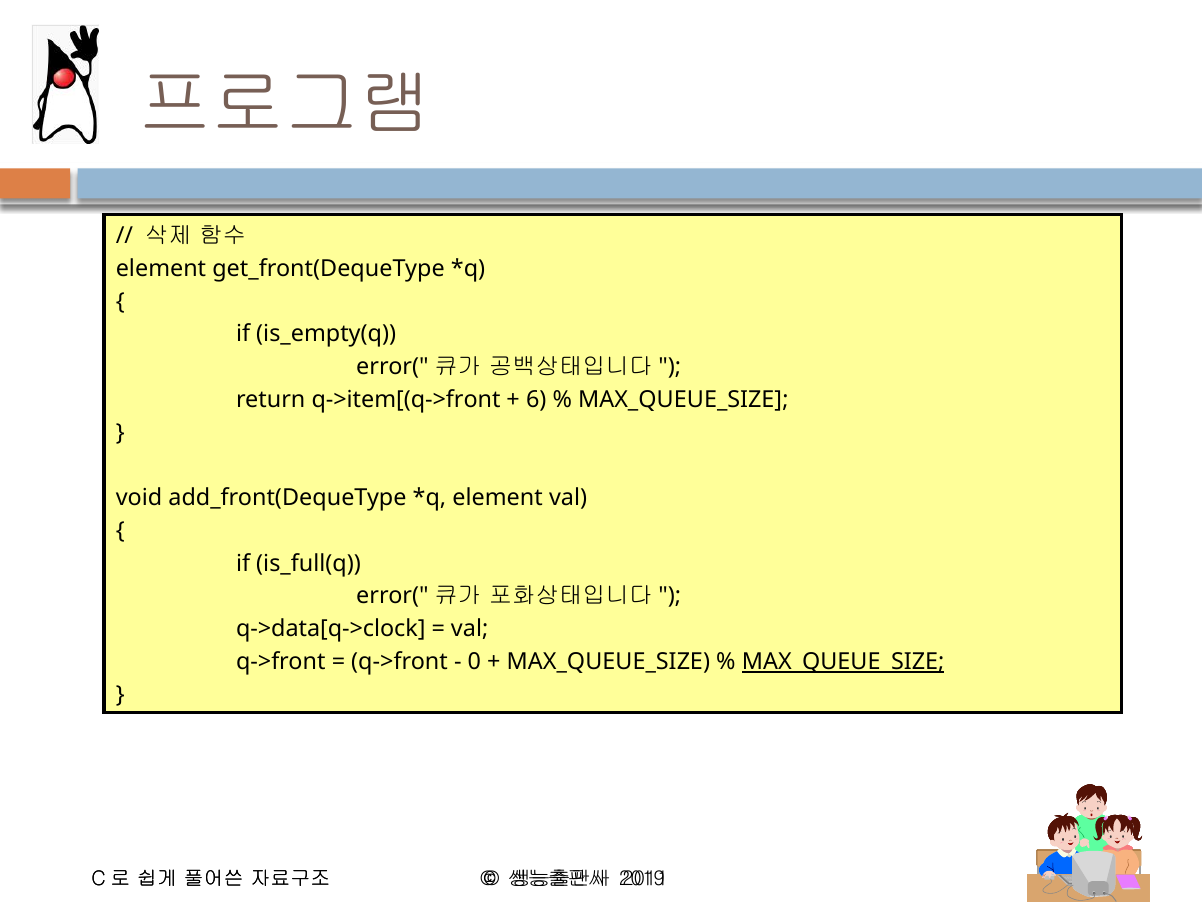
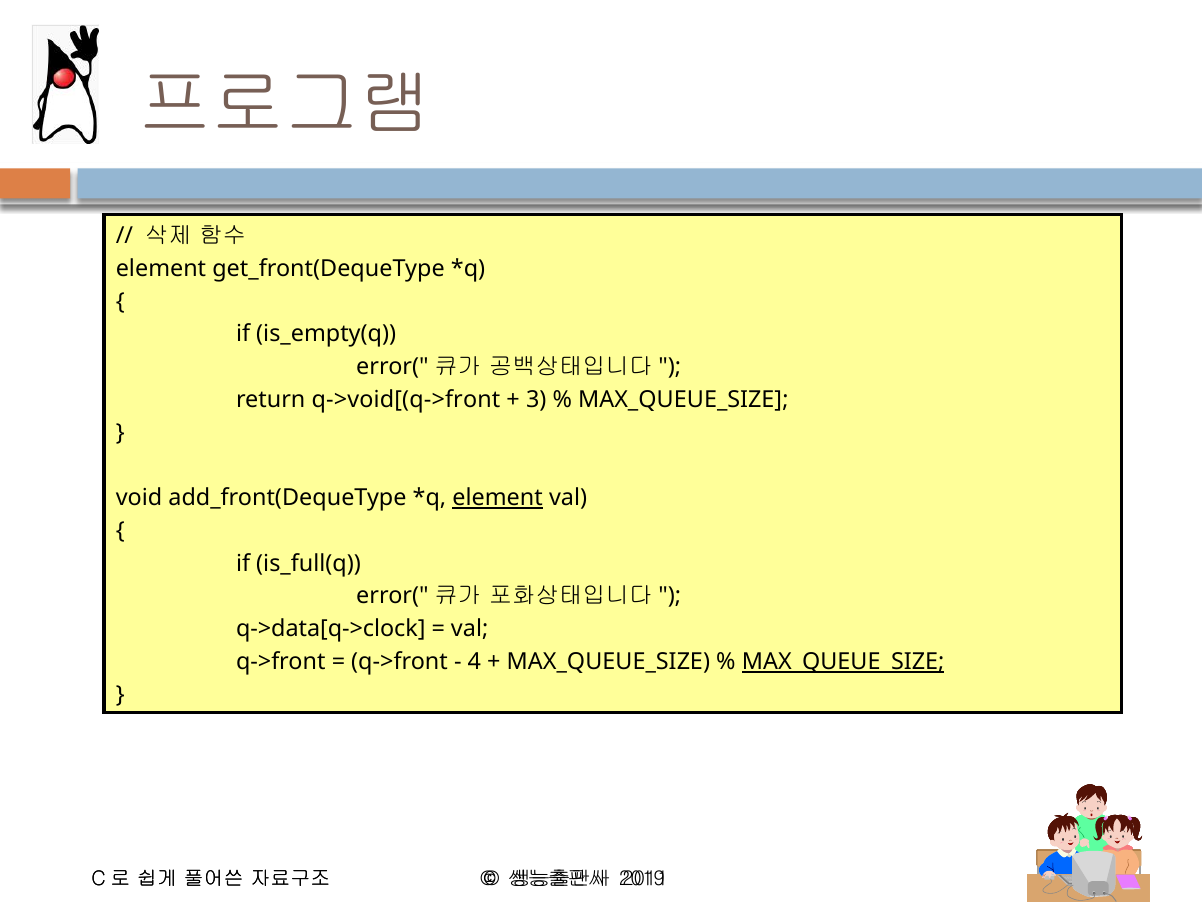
q->item[(q->front: q->item[(q->front -> q->void[(q->front
6: 6 -> 3
element at (498, 498) underline: none -> present
0: 0 -> 4
